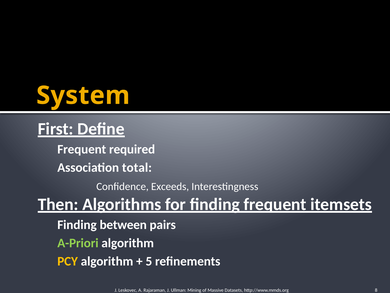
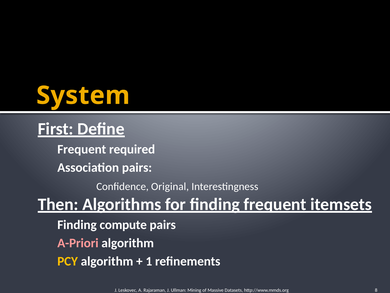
Association total: total -> pairs
Exceeds: Exceeds -> Original
between: between -> compute
A-Priori colour: light green -> pink
5: 5 -> 1
